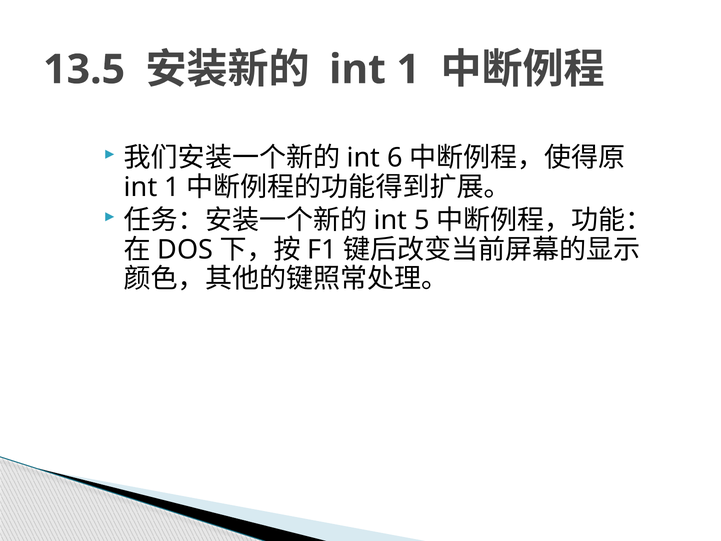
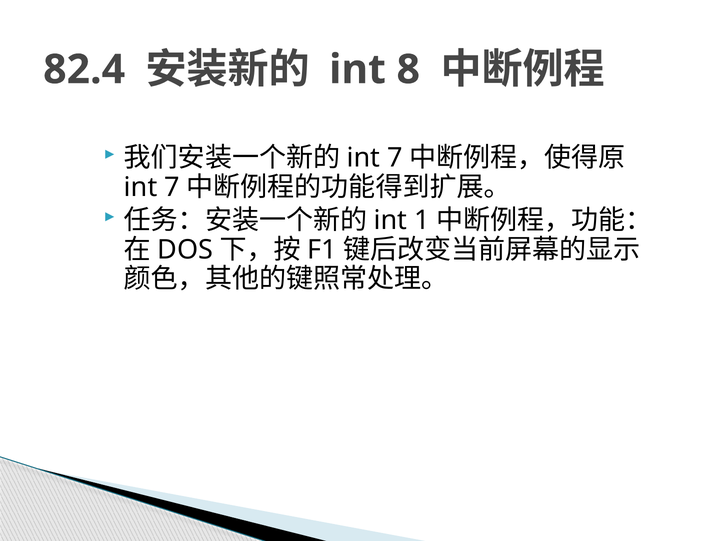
13.5: 13.5 -> 82.4
1 at (408, 70): 1 -> 8
6 at (395, 158): 6 -> 7
1 at (172, 187): 1 -> 7
5: 5 -> 1
